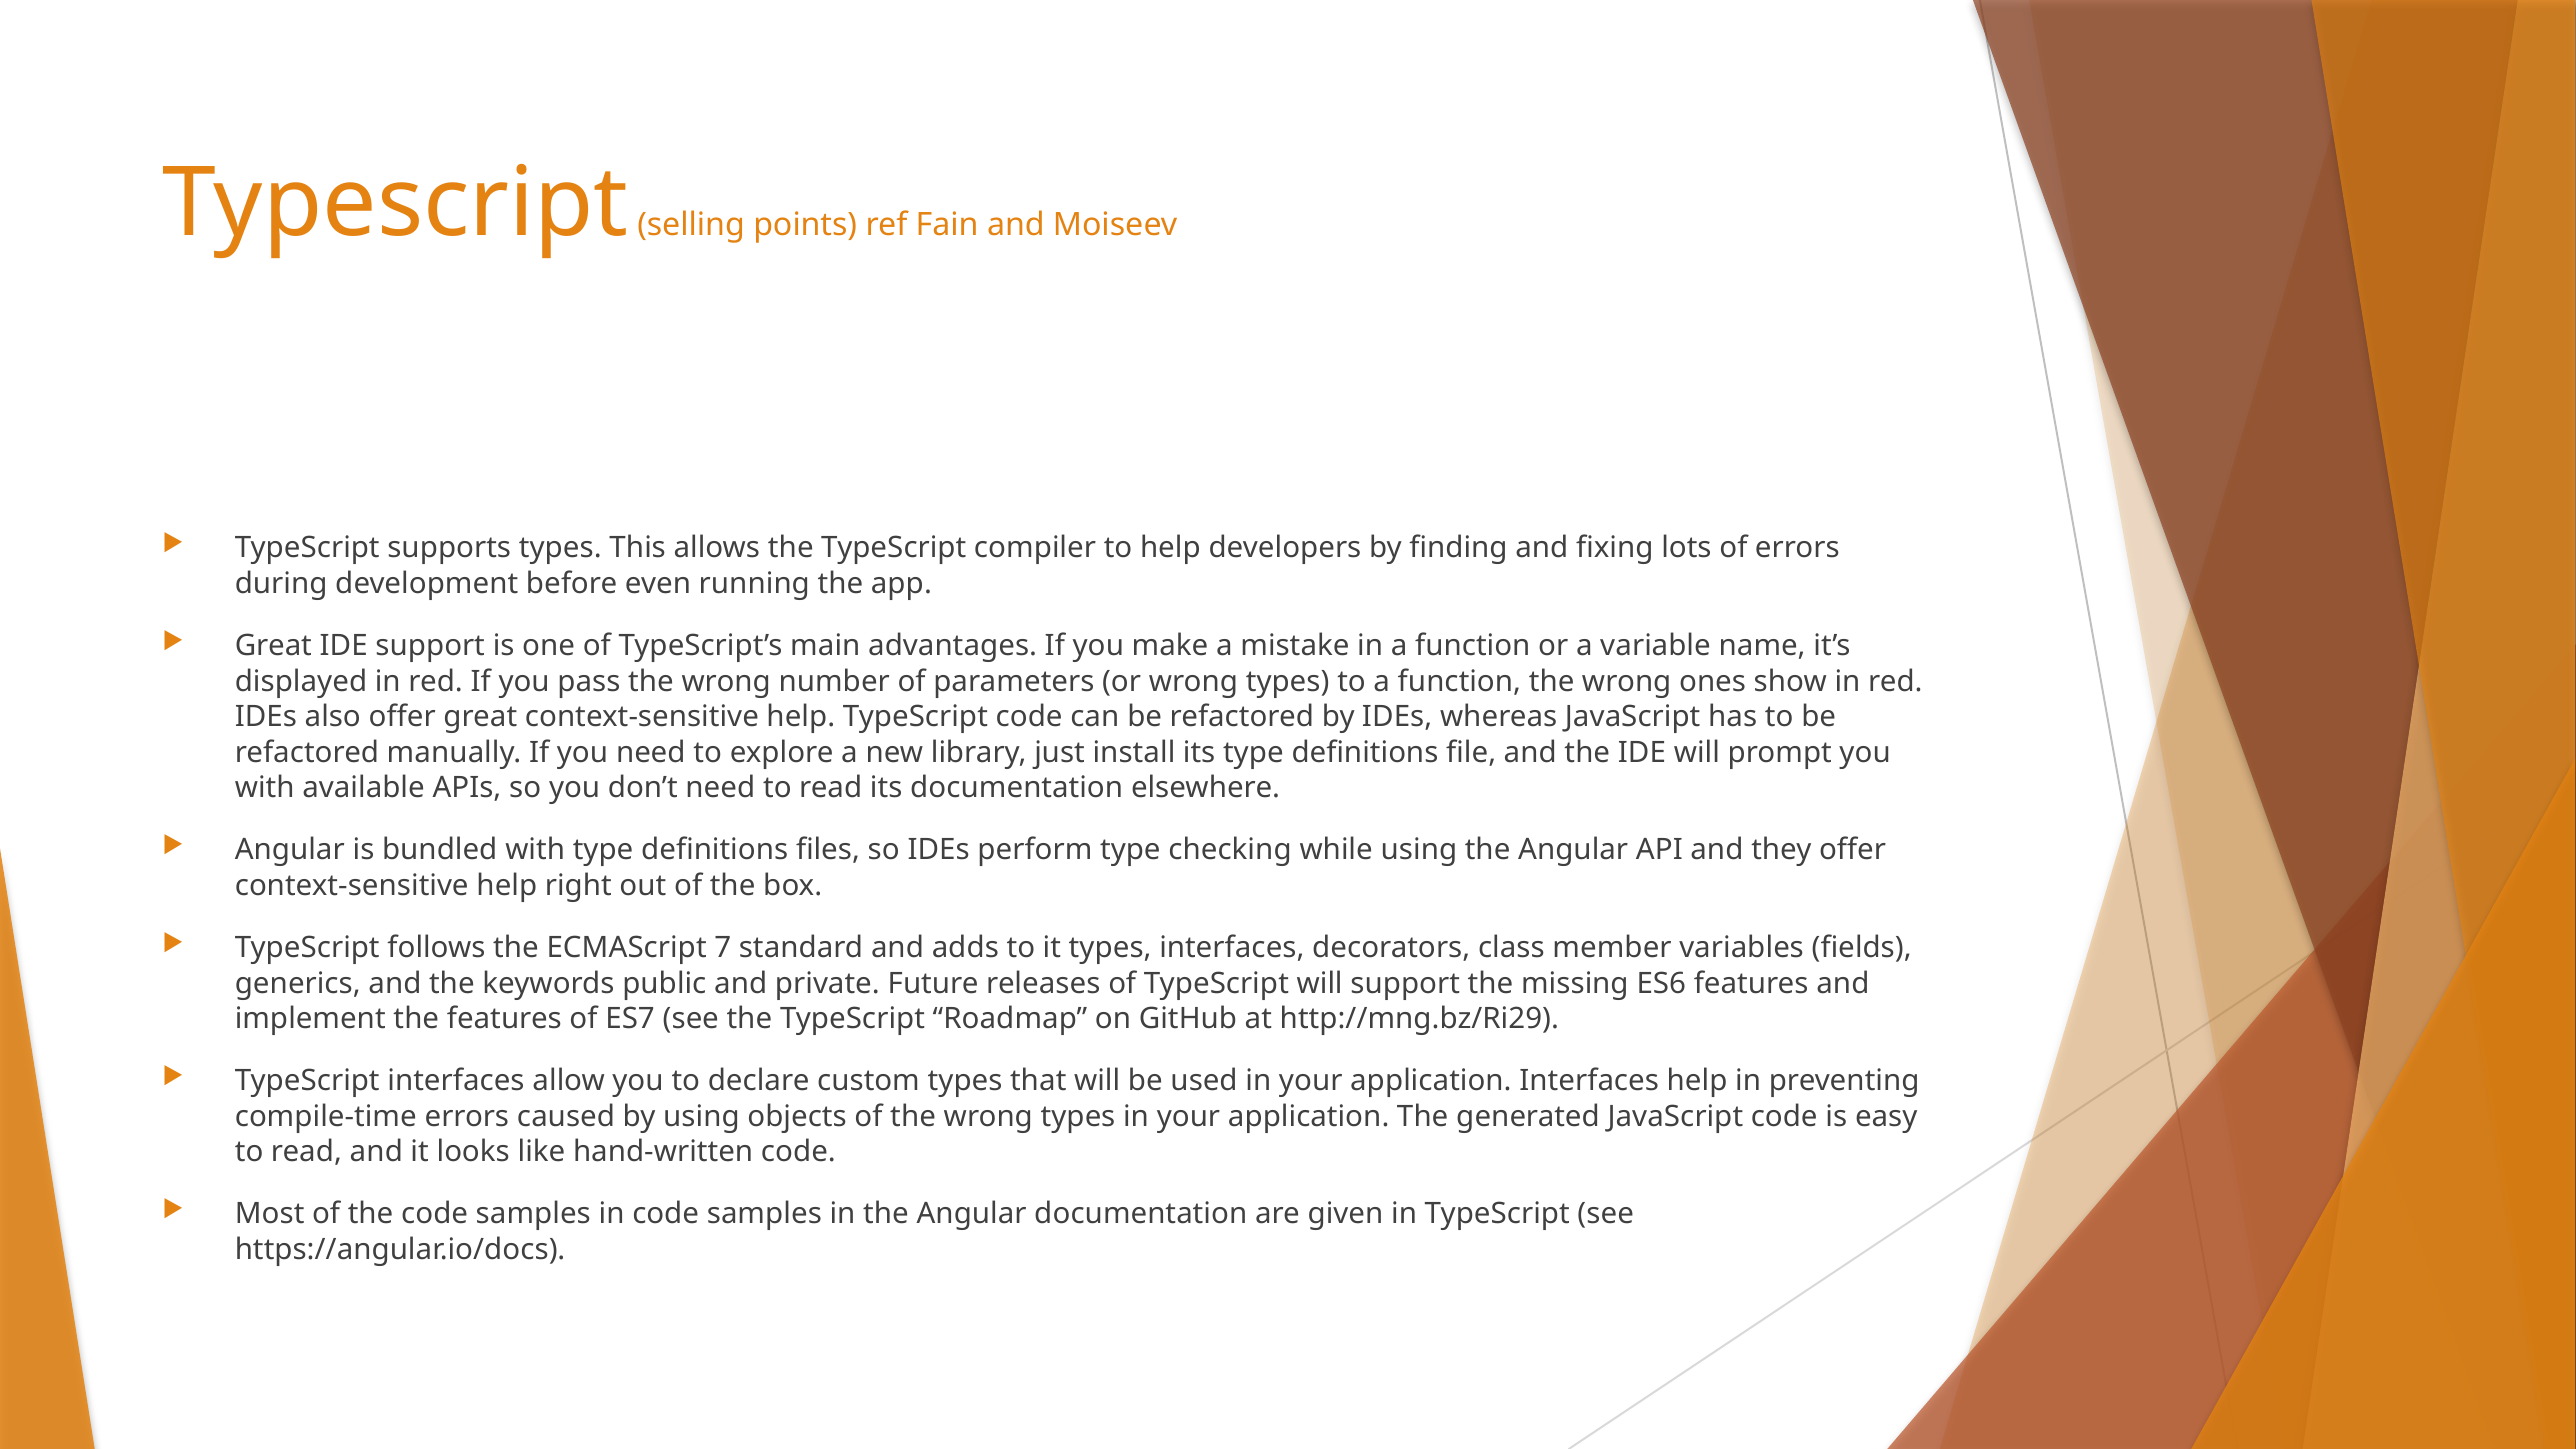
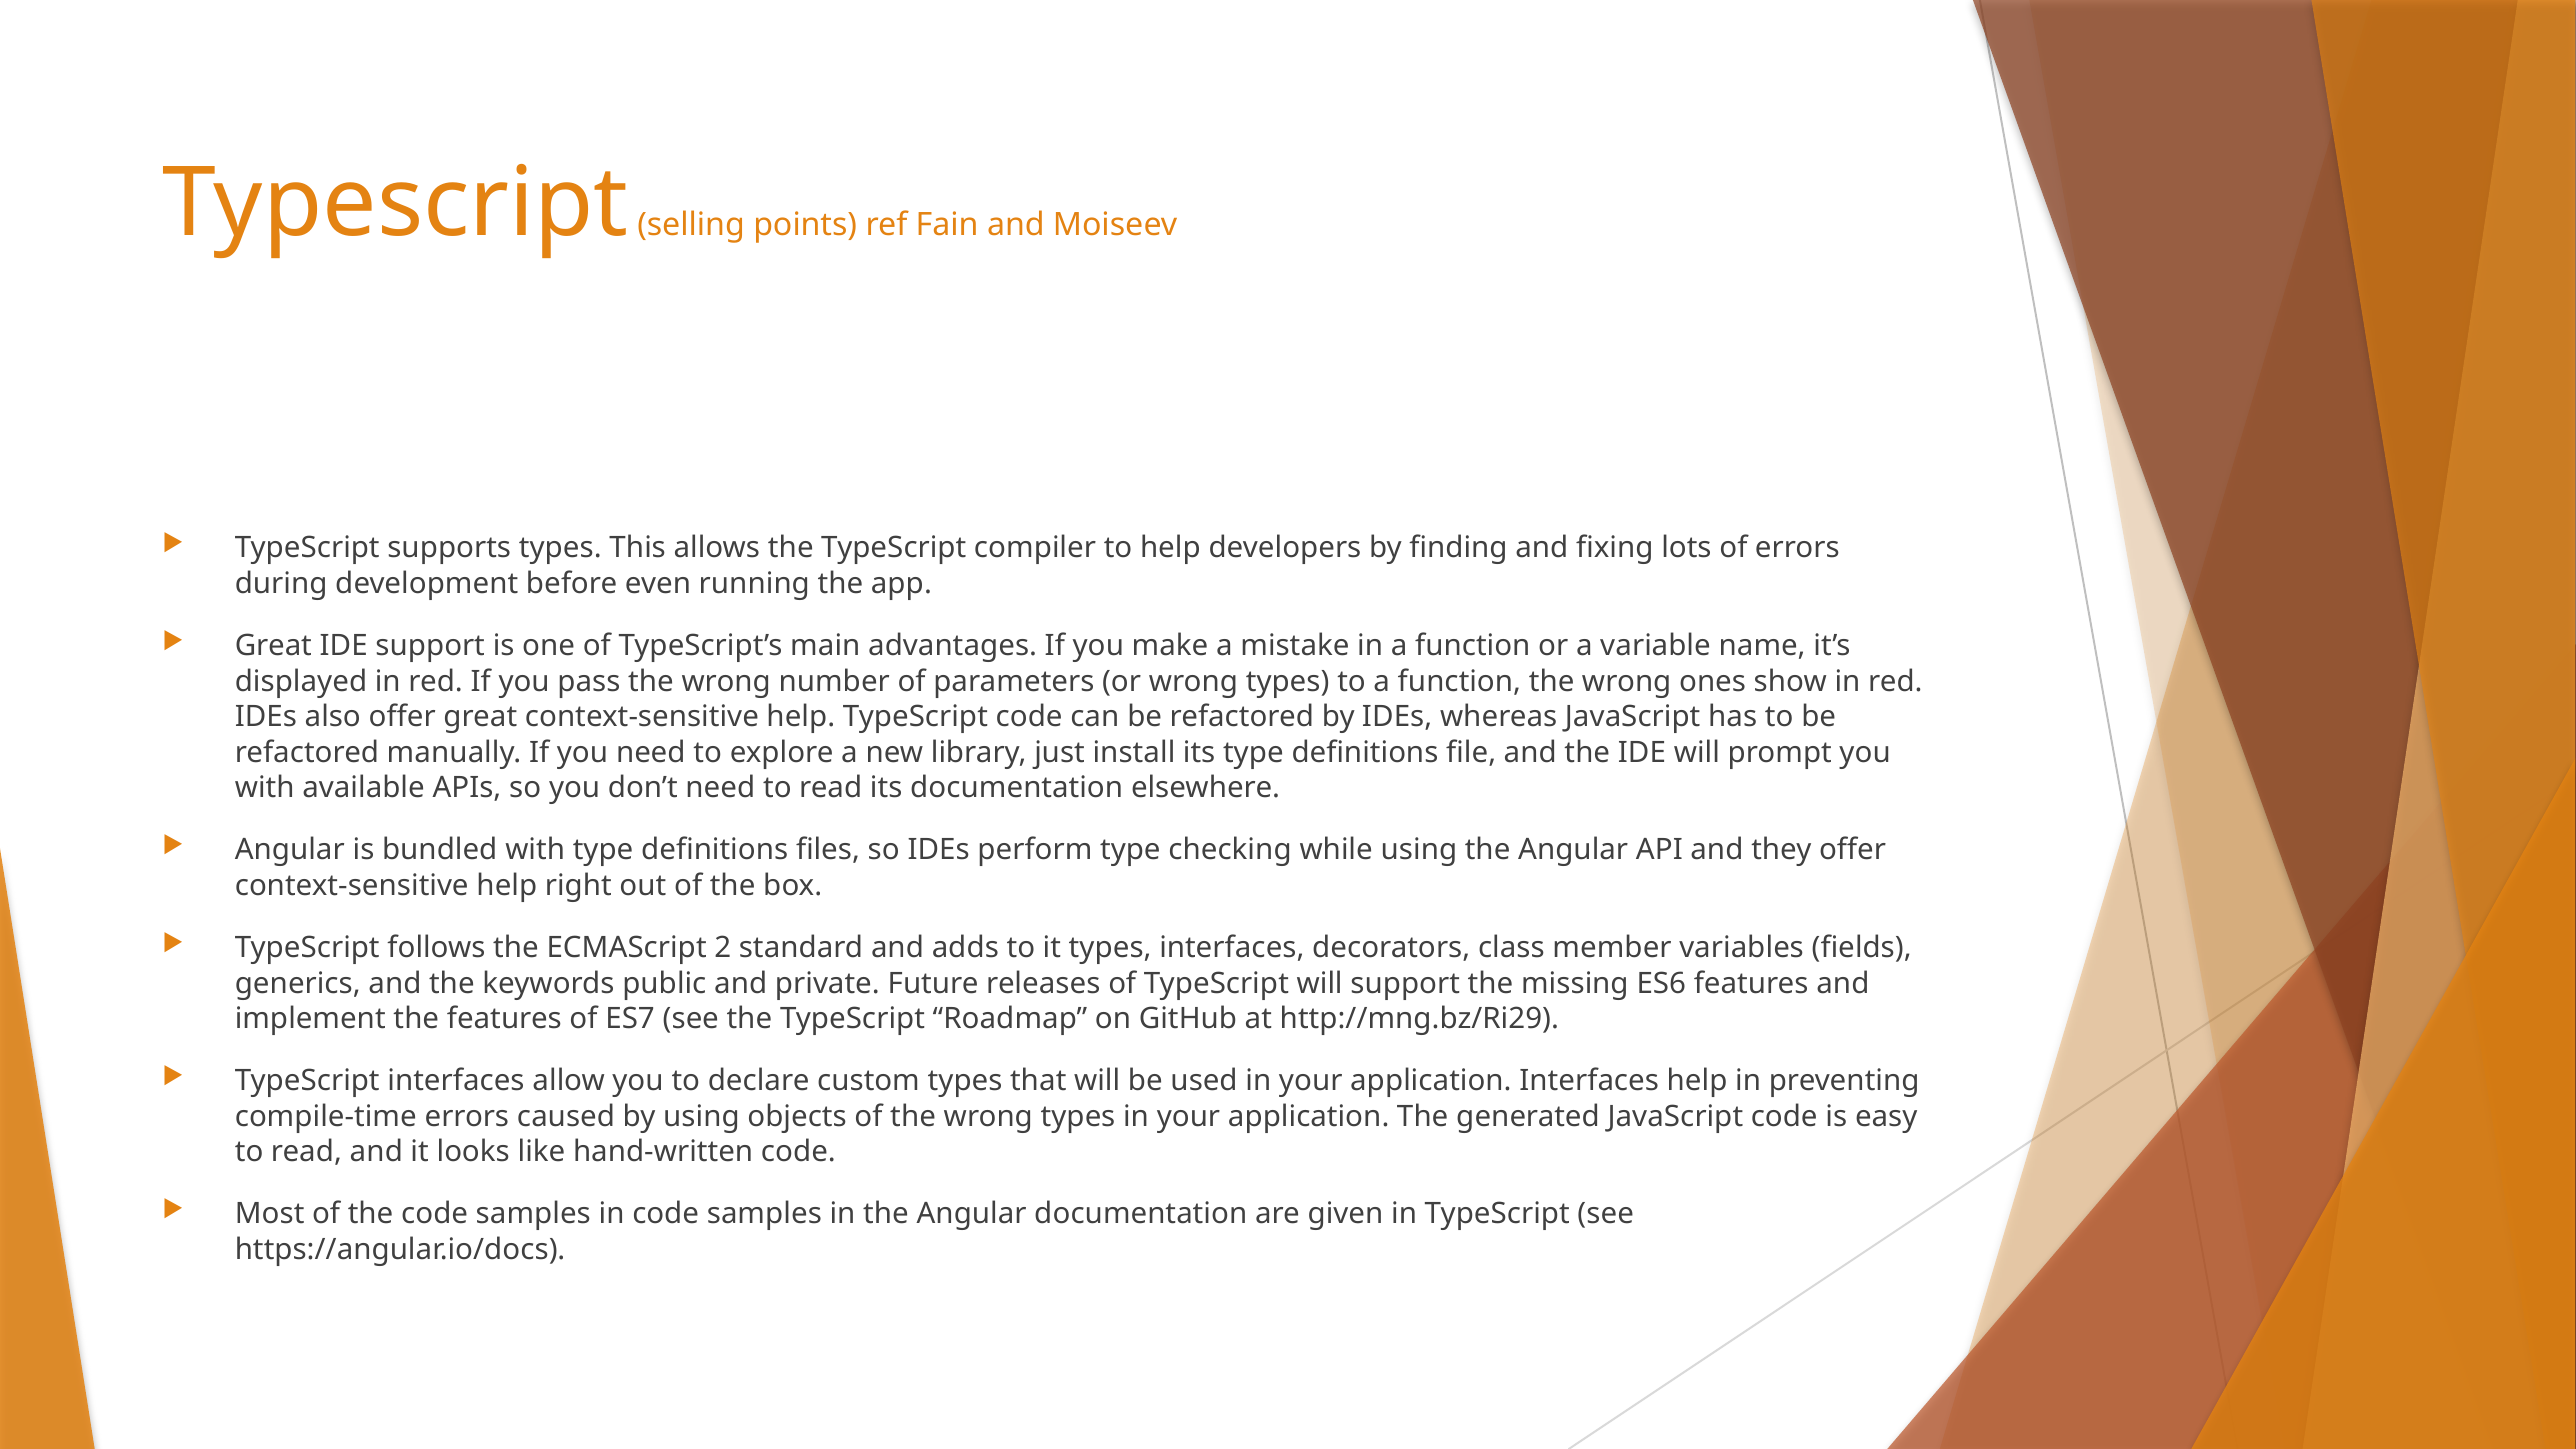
7: 7 -> 2
